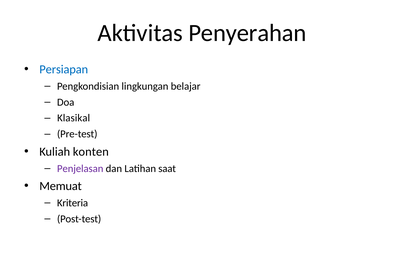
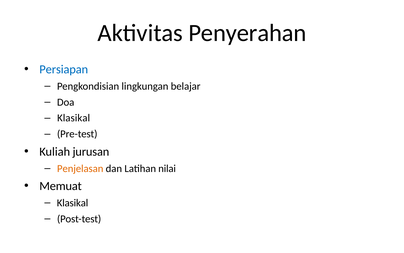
konten: konten -> jurusan
Penjelasan colour: purple -> orange
saat: saat -> nilai
Kriteria at (73, 203): Kriteria -> Klasikal
